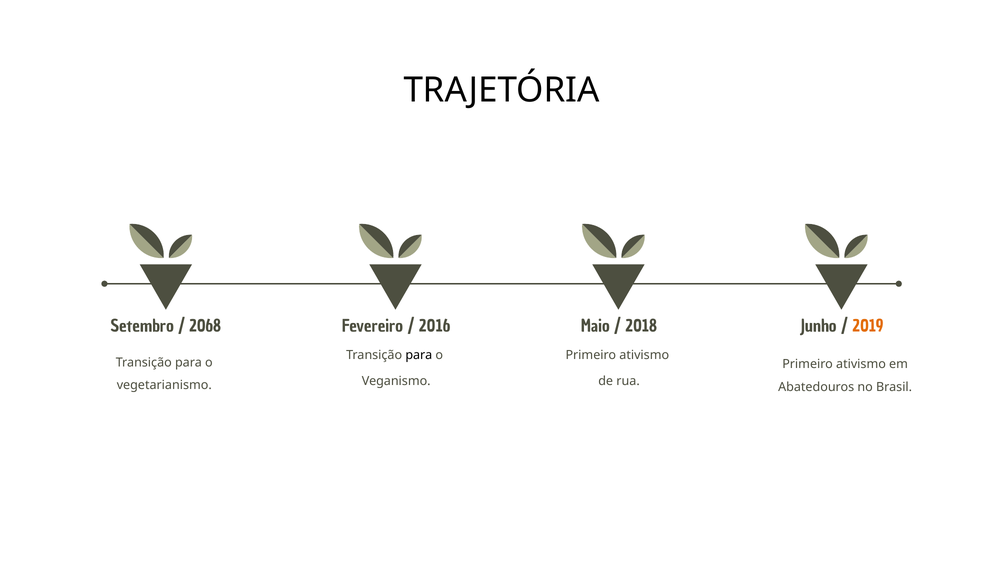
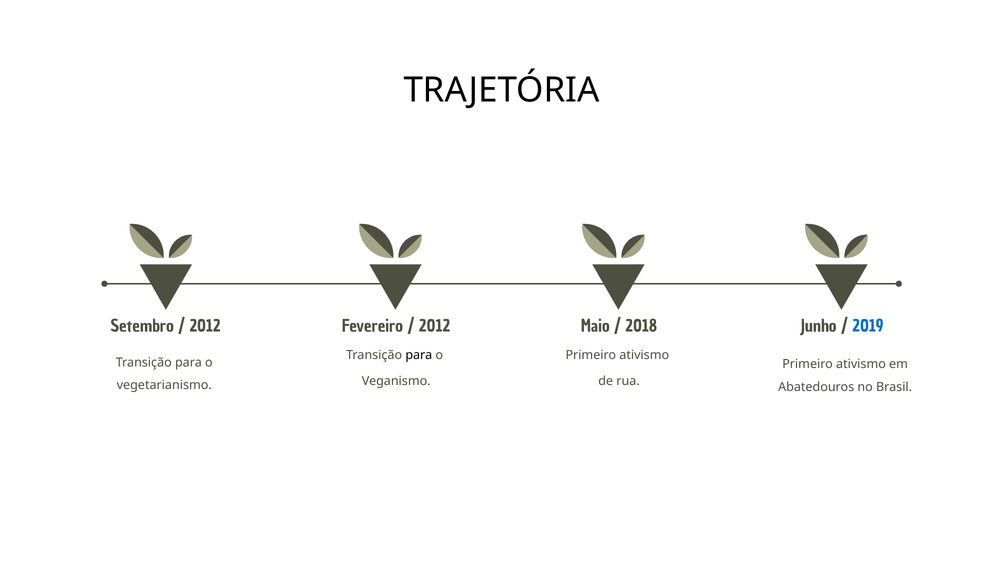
2068 at (205, 326): 2068 -> 2012
2016 at (435, 326): 2016 -> 2012
2019 colour: orange -> blue
